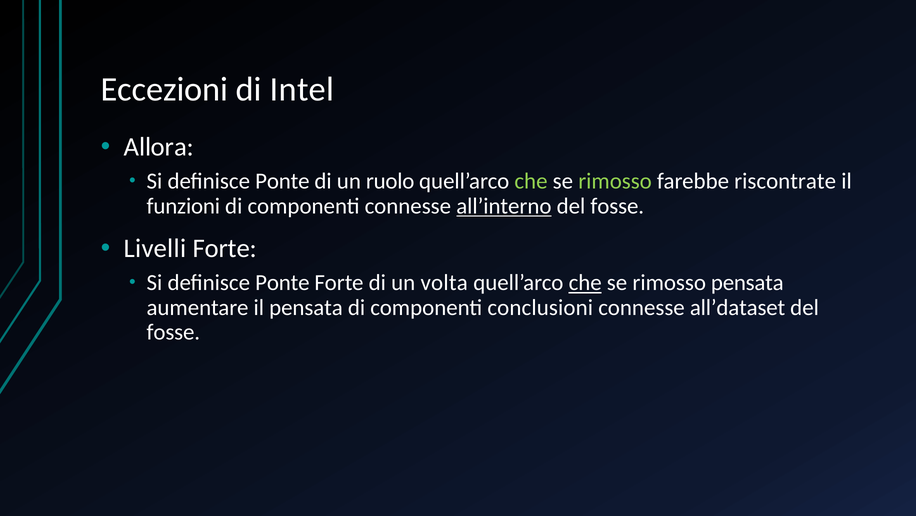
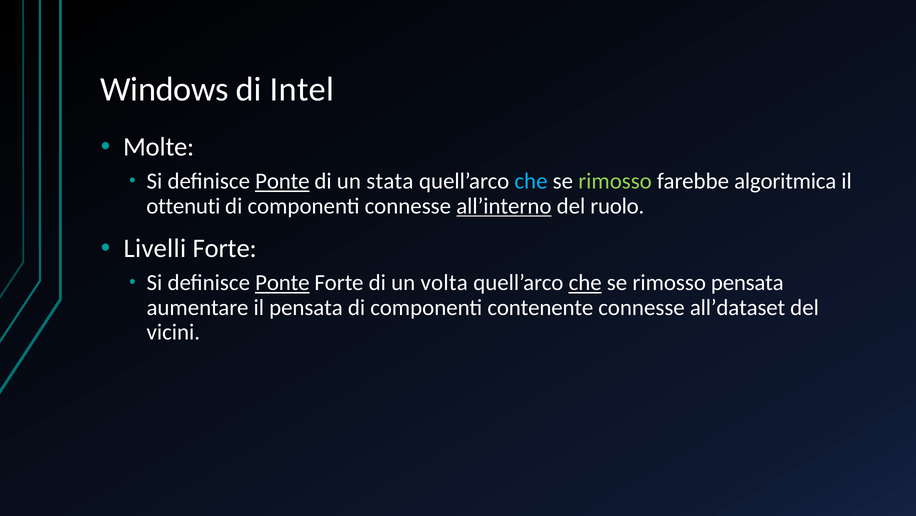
Eccezioni: Eccezioni -> Windows
Allora: Allora -> Molte
Ponte at (282, 181) underline: none -> present
ruolo: ruolo -> stata
che at (531, 181) colour: light green -> light blue
riscontrate: riscontrate -> algoritmica
funzioni: funzioni -> ottenuti
fosse at (617, 206): fosse -> ruolo
Ponte at (282, 282) underline: none -> present
conclusioni: conclusioni -> contenente
fosse at (173, 332): fosse -> vicini
